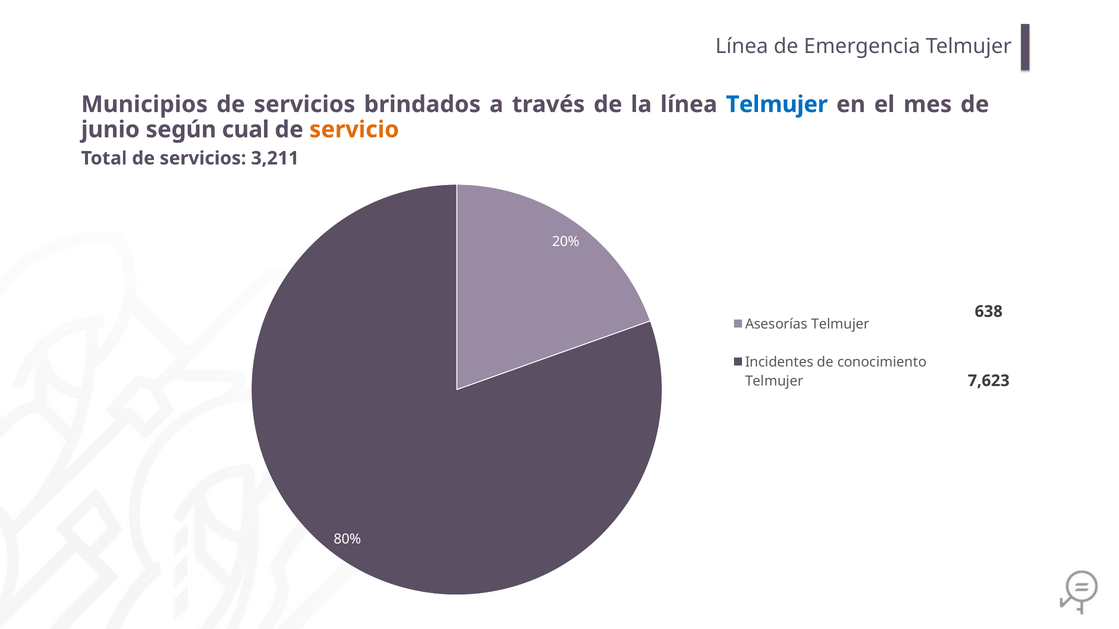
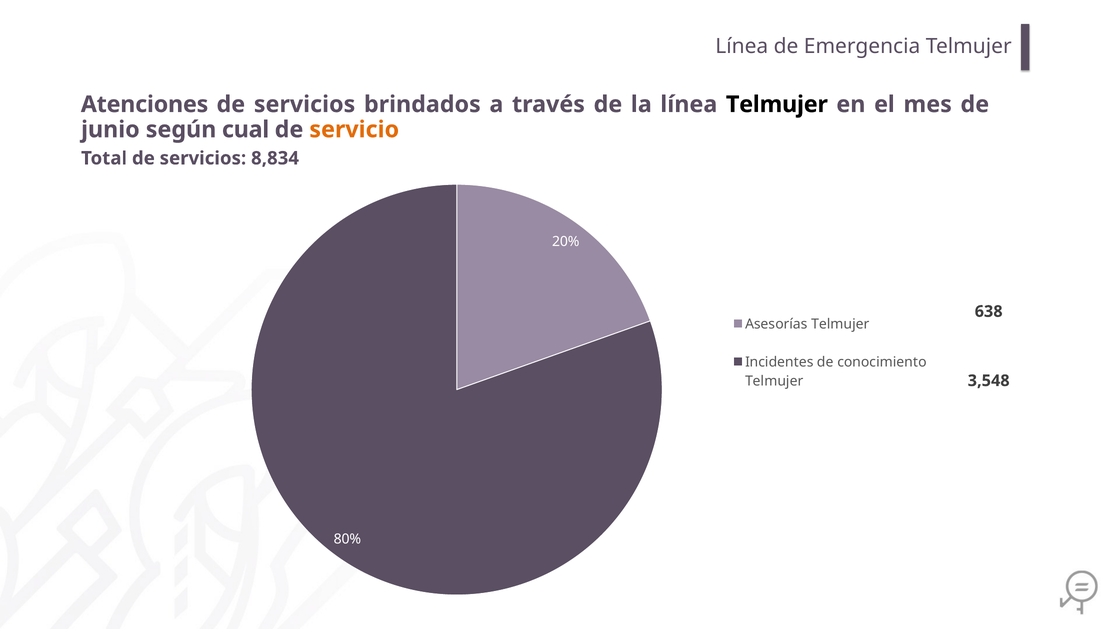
Municipios: Municipios -> Atenciones
Telmujer at (777, 104) colour: blue -> black
3,211: 3,211 -> 8,834
7,623: 7,623 -> 3,548
